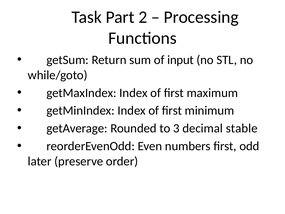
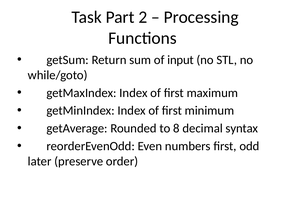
3: 3 -> 8
stable: stable -> syntax
